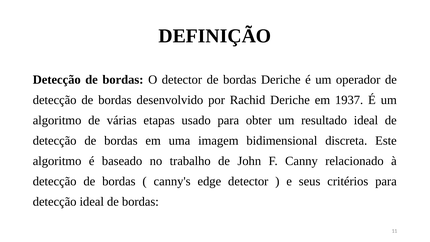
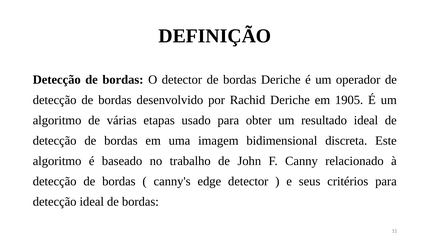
1937: 1937 -> 1905
